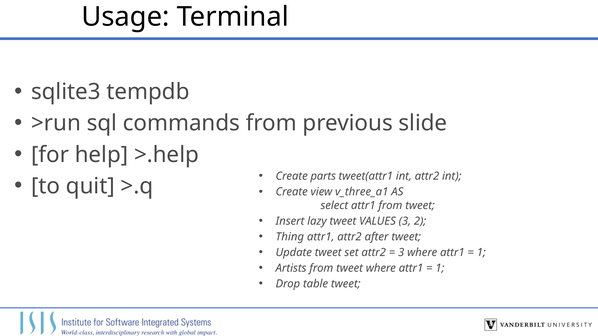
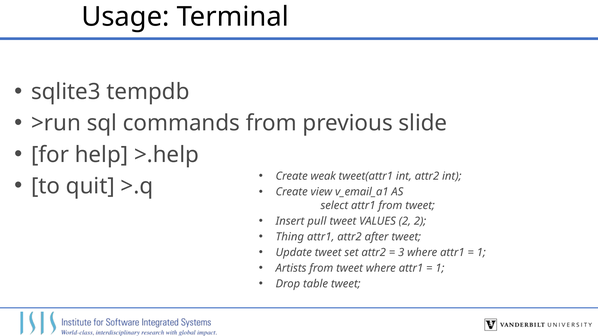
parts: parts -> weak
v_three_a1: v_three_a1 -> v_email_a1
lazy: lazy -> pull
VALUES 3: 3 -> 2
